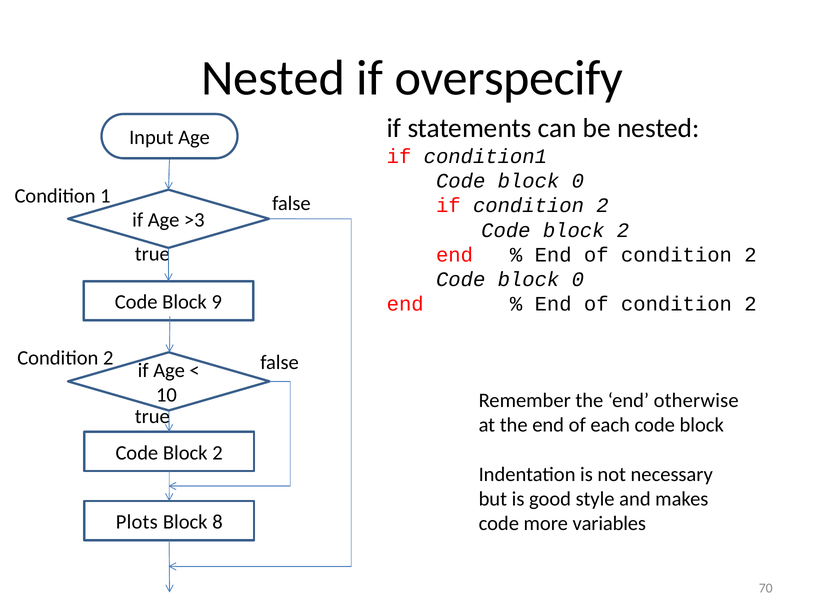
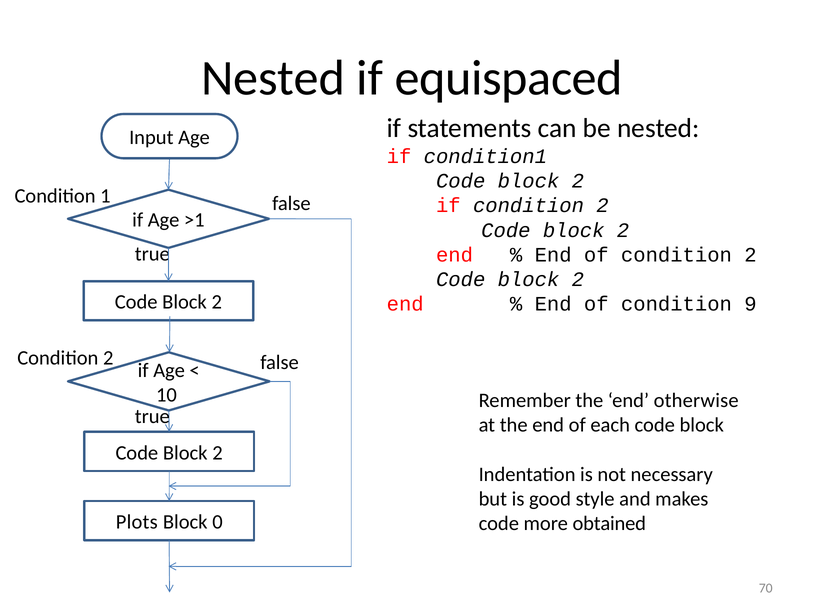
overspecify: overspecify -> equispaced
0 at (578, 181): 0 -> 2
>3: >3 -> >1
0 at (578, 280): 0 -> 2
9 at (217, 302): 9 -> 2
2 at (750, 304): 2 -> 9
8: 8 -> 0
variables: variables -> obtained
